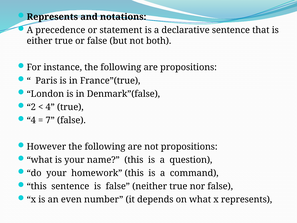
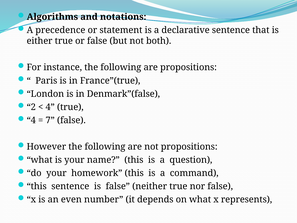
Represents at (52, 17): Represents -> Algorithms
